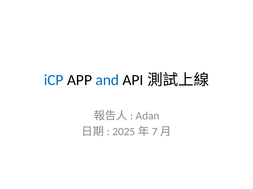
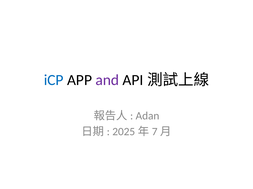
and colour: blue -> purple
